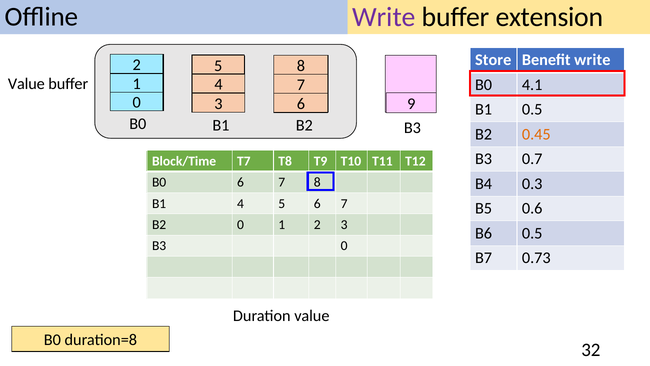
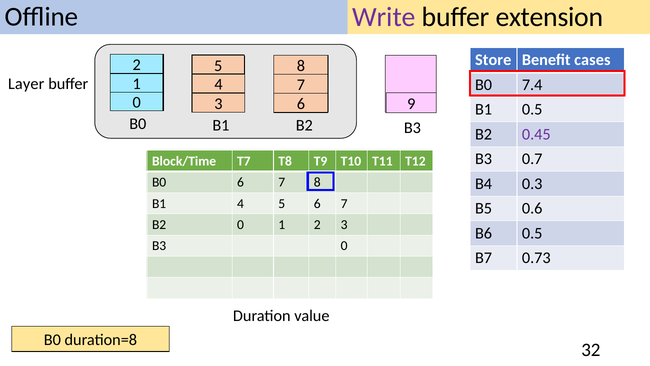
Benefit write: write -> cases
Value at (26, 84): Value -> Layer
4.1: 4.1 -> 7.4
0.45 colour: orange -> purple
